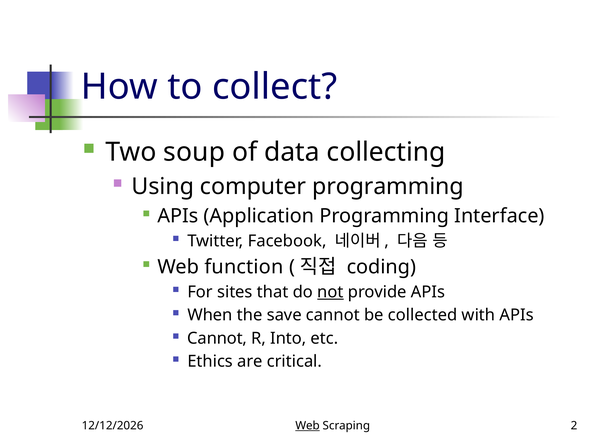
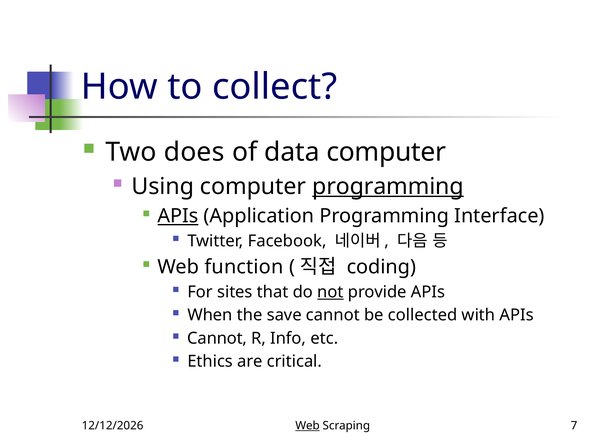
soup: soup -> does
data collecting: collecting -> computer
programming at (388, 186) underline: none -> present
APIs at (178, 216) underline: none -> present
Into: Into -> Info
2: 2 -> 7
